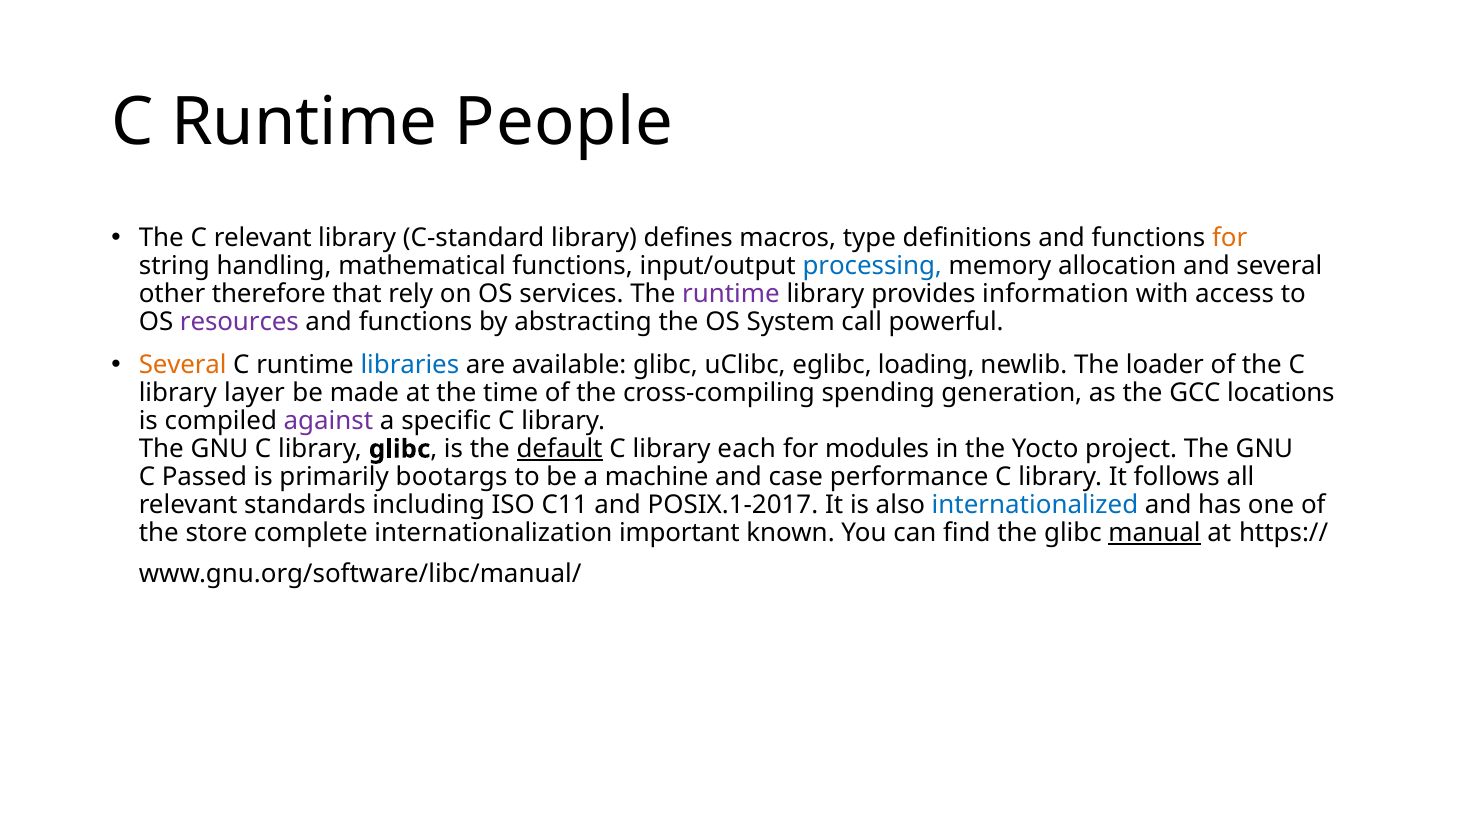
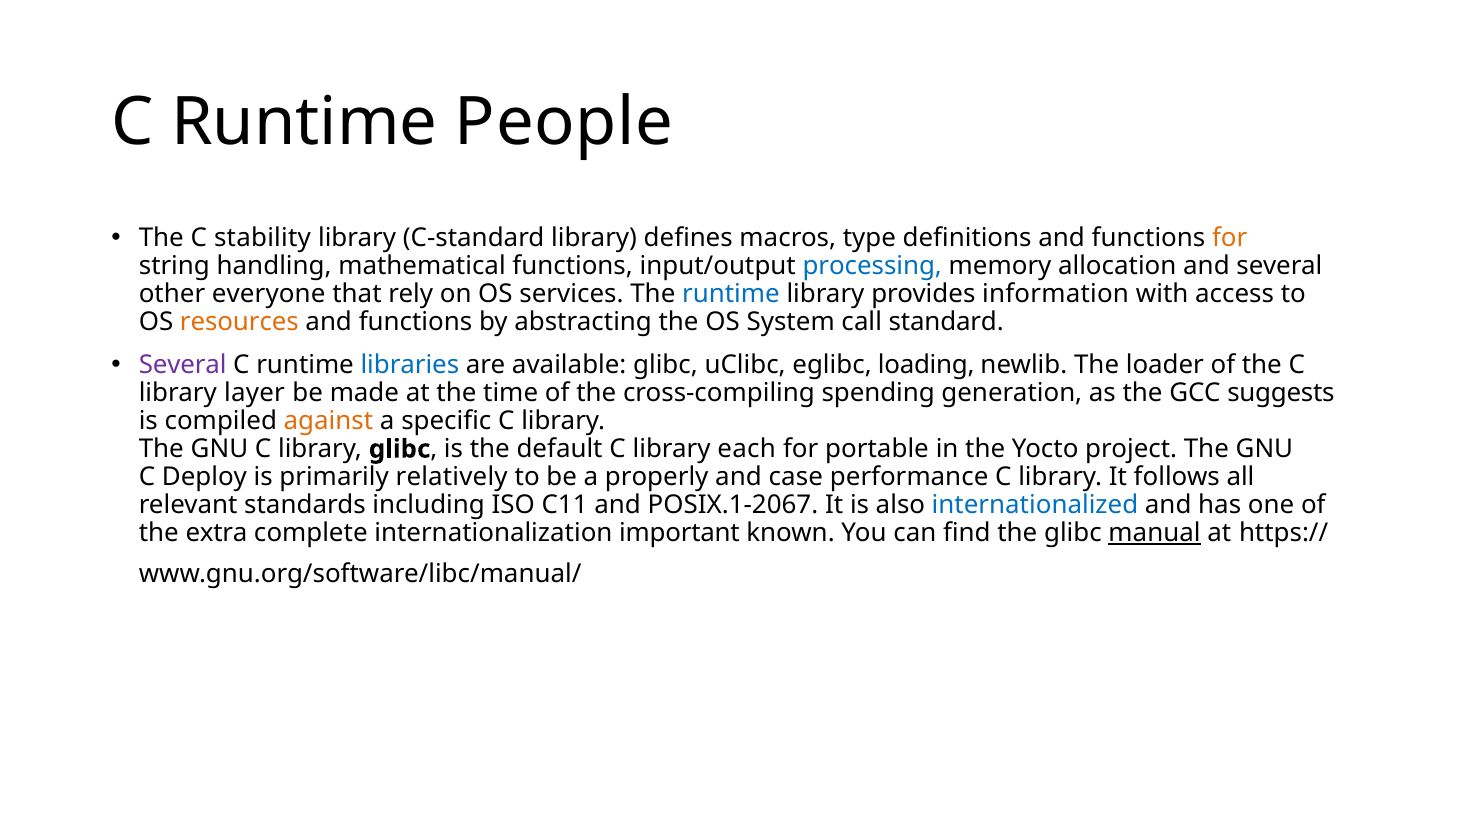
C relevant: relevant -> stability
therefore: therefore -> everyone
runtime at (731, 294) colour: purple -> blue
resources colour: purple -> orange
powerful: powerful -> standard
Several at (183, 365) colour: orange -> purple
locations: locations -> suggests
against colour: purple -> orange
default underline: present -> none
modules: modules -> portable
Passed: Passed -> Deploy
bootargs: bootargs -> relatively
machine: machine -> properly
POSIX.1-2017: POSIX.1-2017 -> POSIX.1-2067
store: store -> extra
